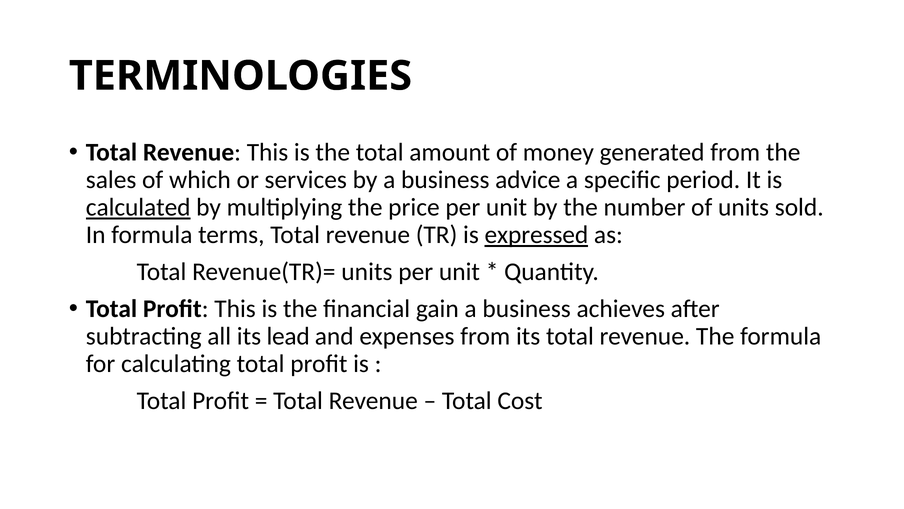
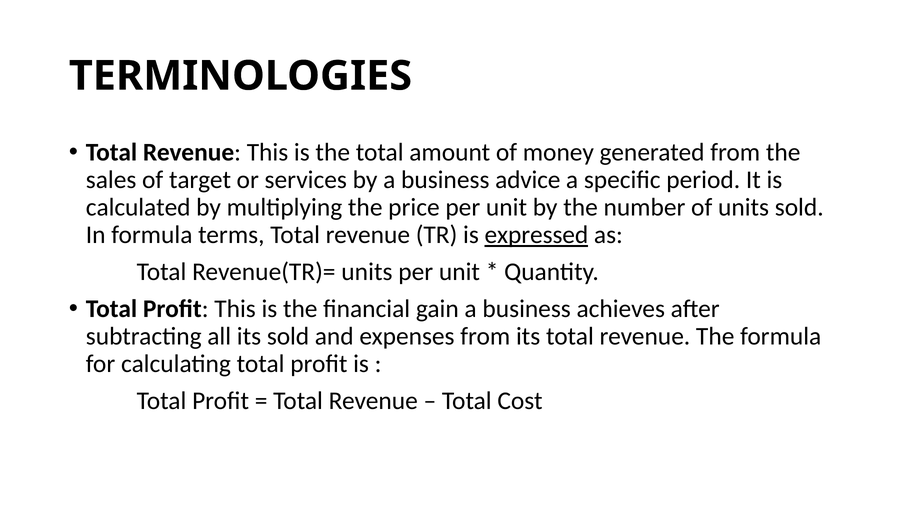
which: which -> target
calculated underline: present -> none
its lead: lead -> sold
